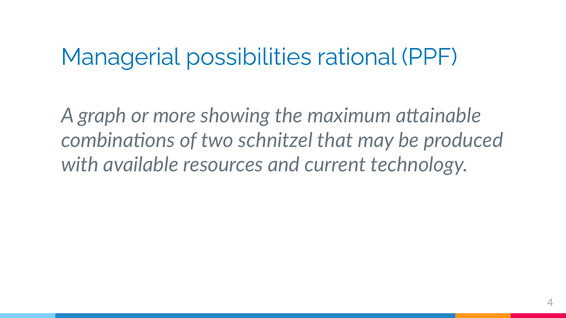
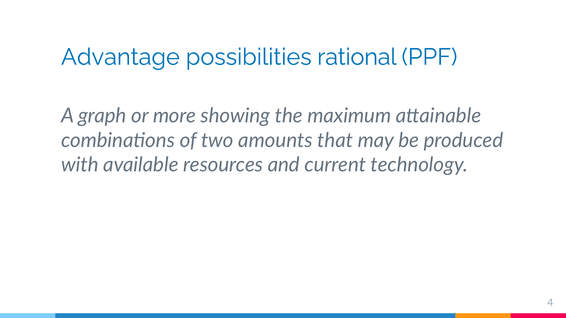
Managerial: Managerial -> Advantage
schnitzel: schnitzel -> amounts
